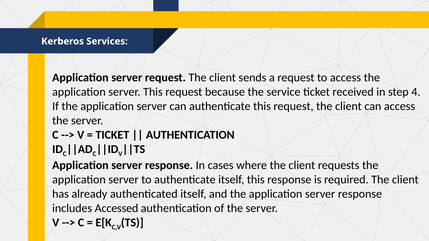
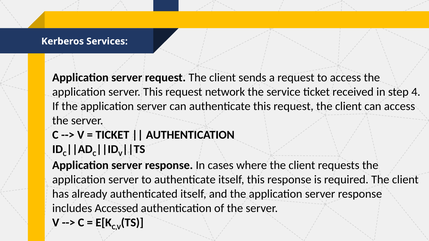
because: because -> network
